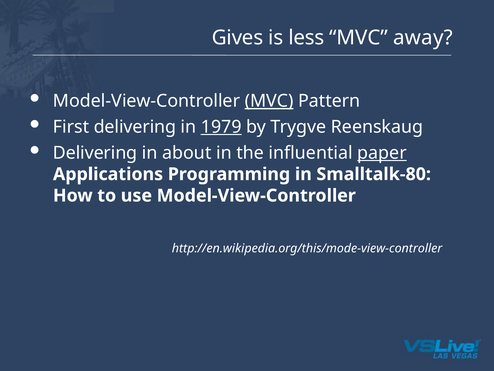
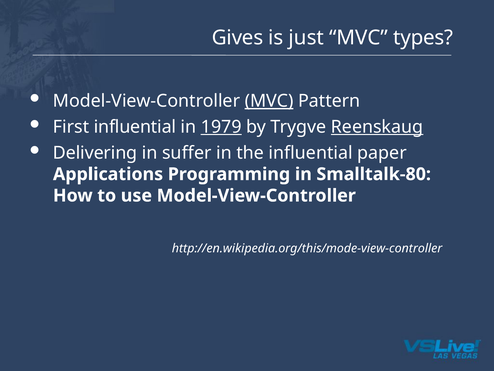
less: less -> just
away: away -> types
First delivering: delivering -> influential
Reenskaug underline: none -> present
about: about -> suffer
paper underline: present -> none
